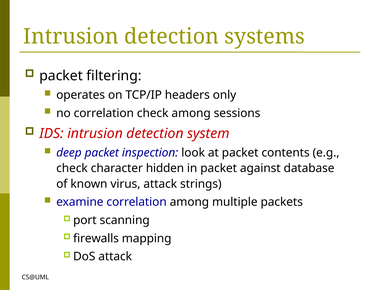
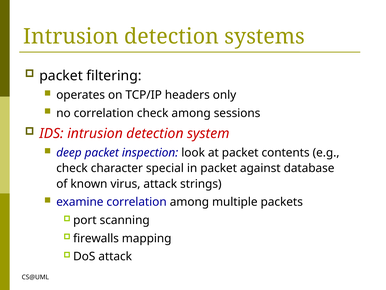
hidden: hidden -> special
